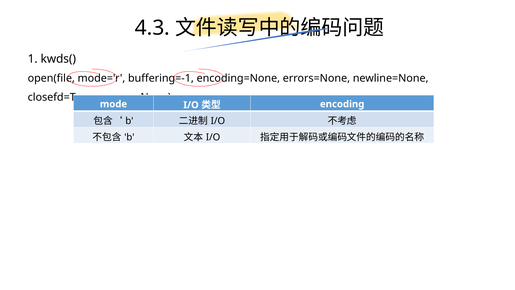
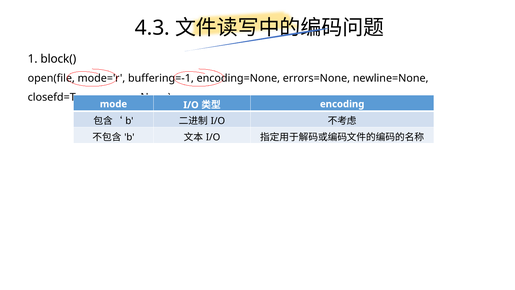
kwds(: kwds( -> block(
